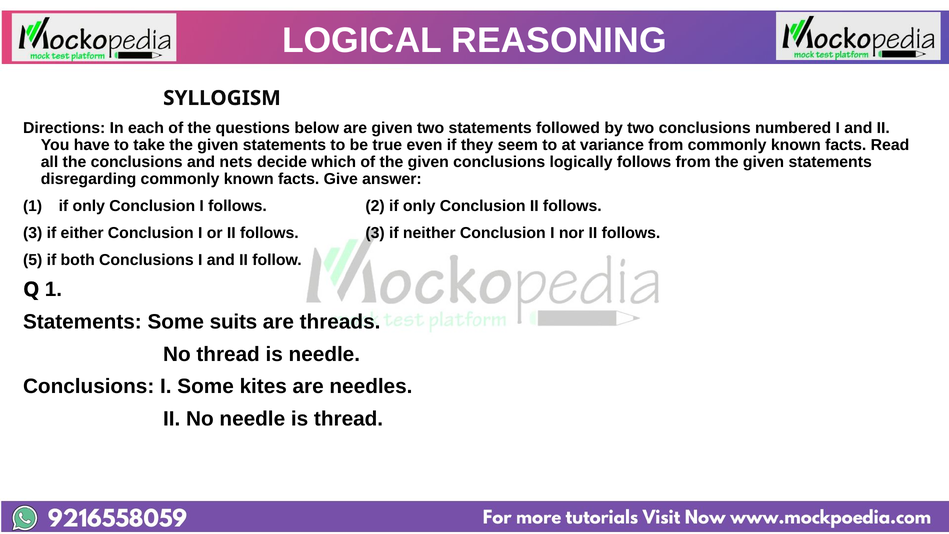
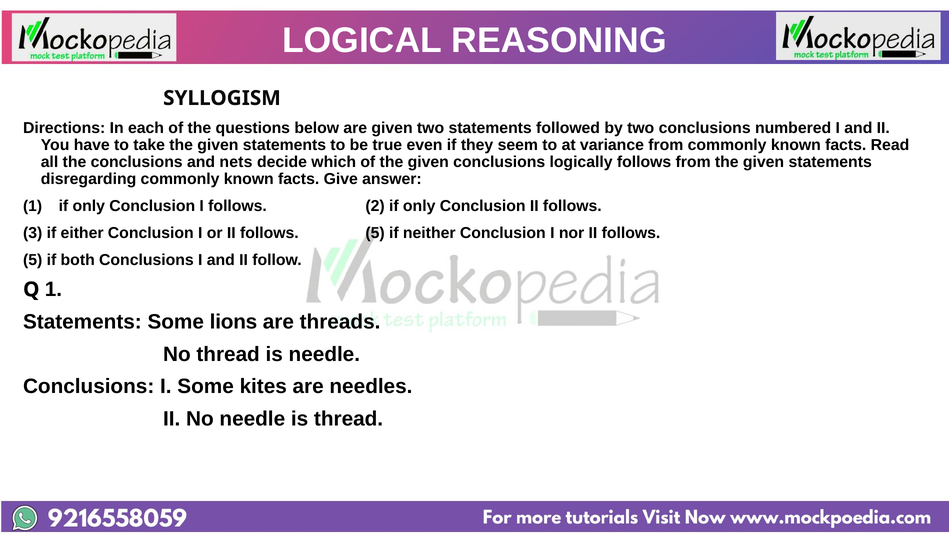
or II follows 3: 3 -> 5
suits: suits -> lions
